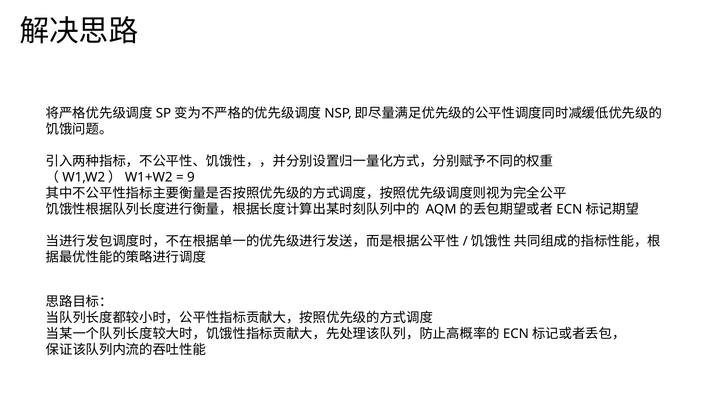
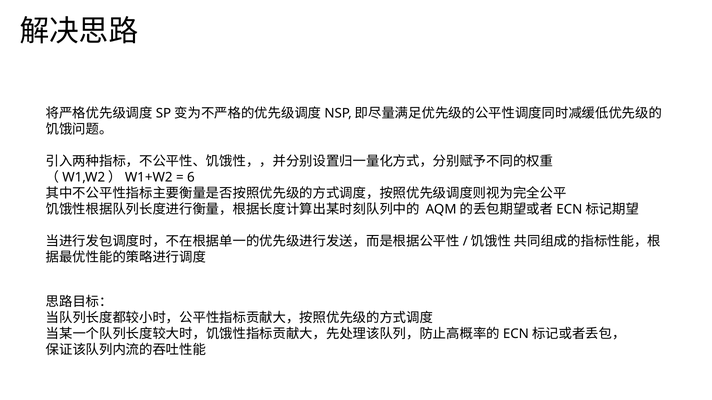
9: 9 -> 6
